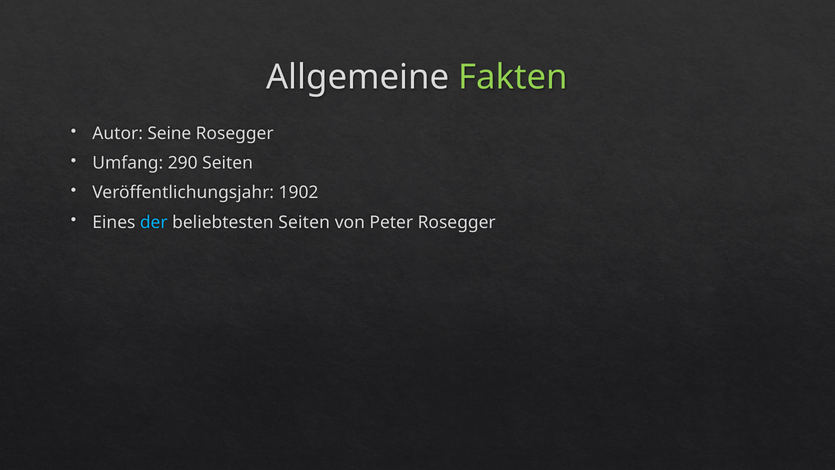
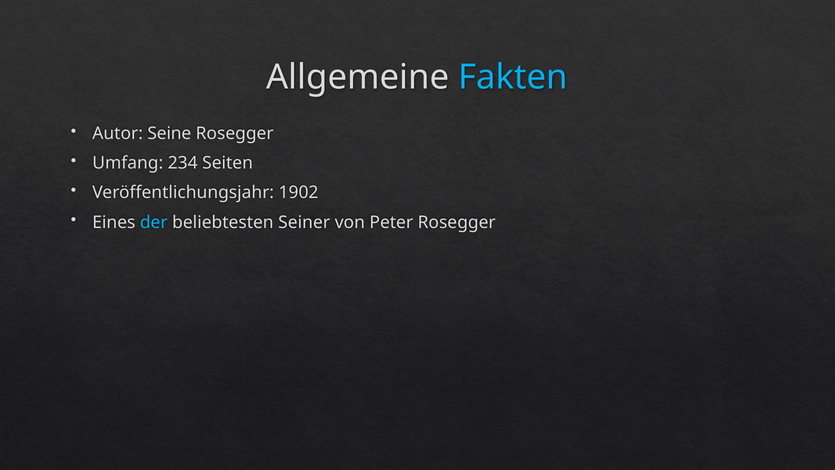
Fakten colour: light green -> light blue
290: 290 -> 234
beliebtesten Seiten: Seiten -> Seiner
